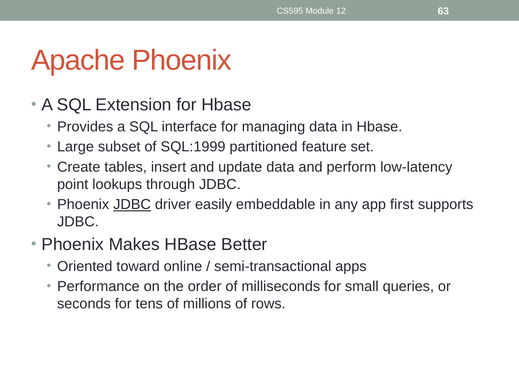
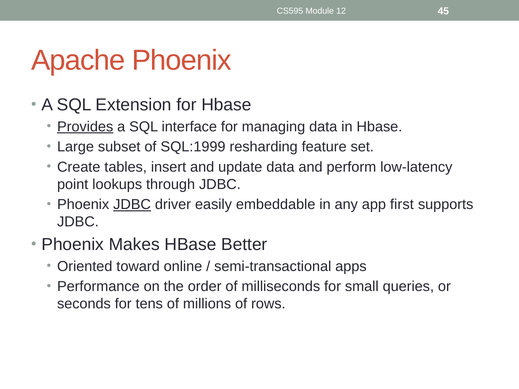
63: 63 -> 45
Provides underline: none -> present
partitioned: partitioned -> resharding
